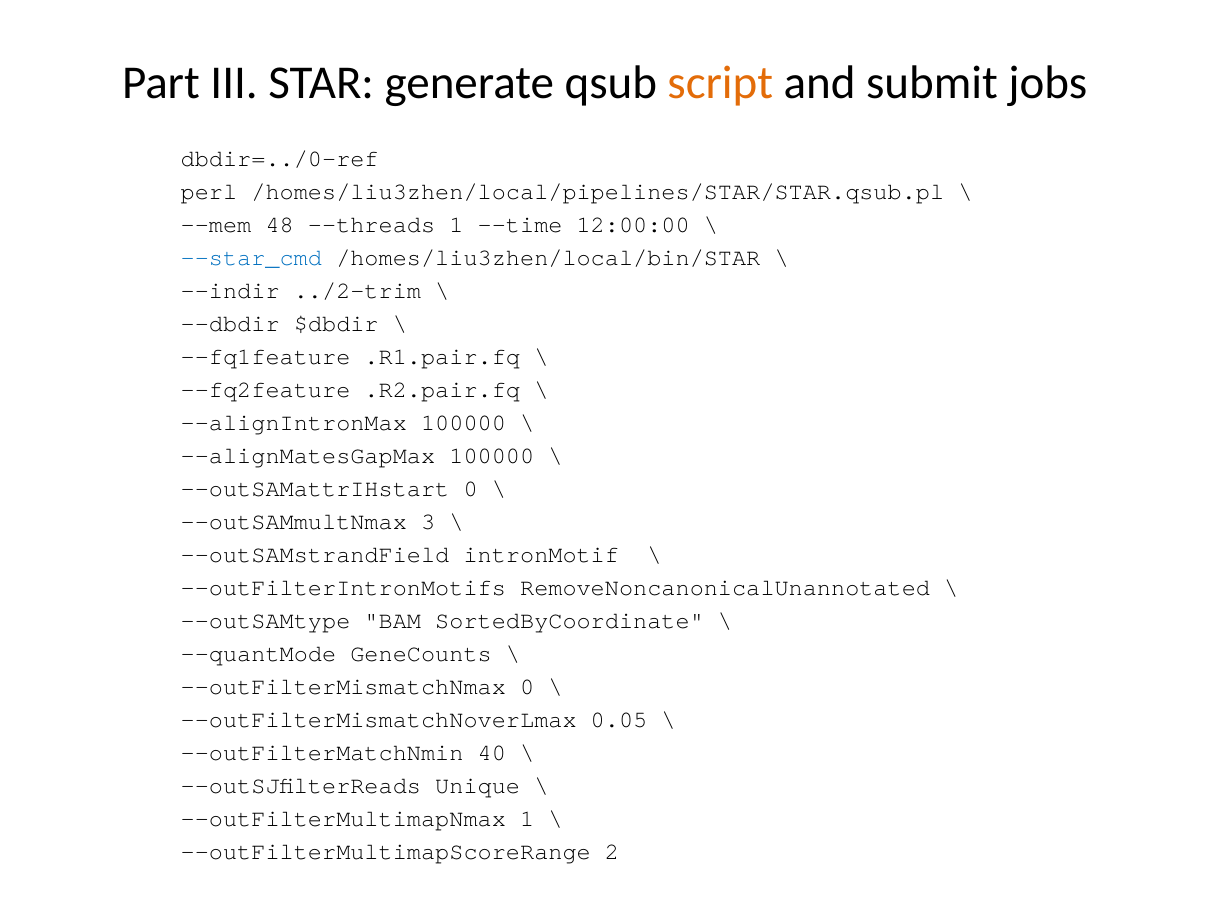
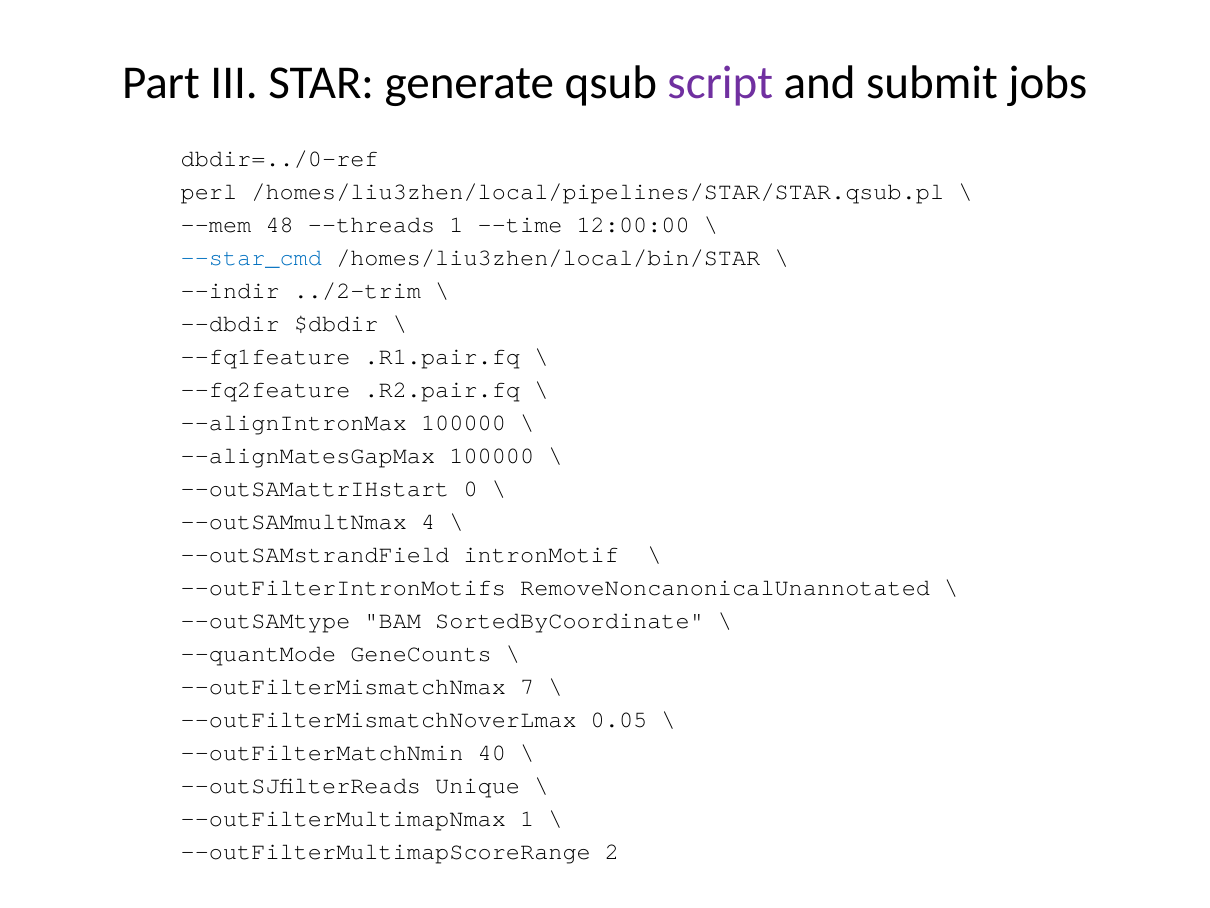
script colour: orange -> purple
3: 3 -> 4
--outFilterMismatchNmax 0: 0 -> 7
